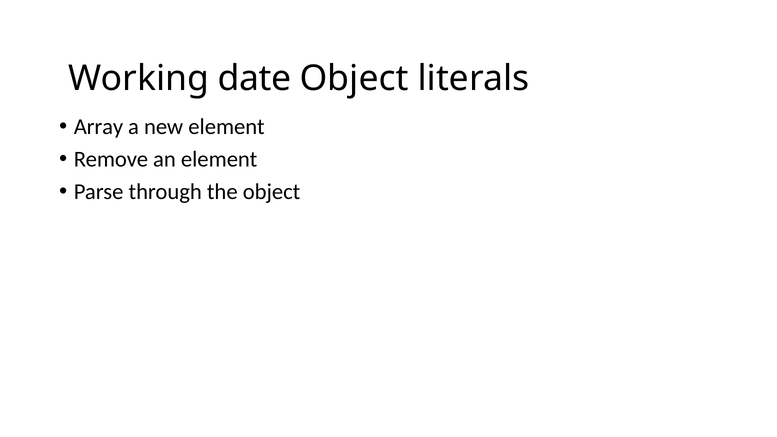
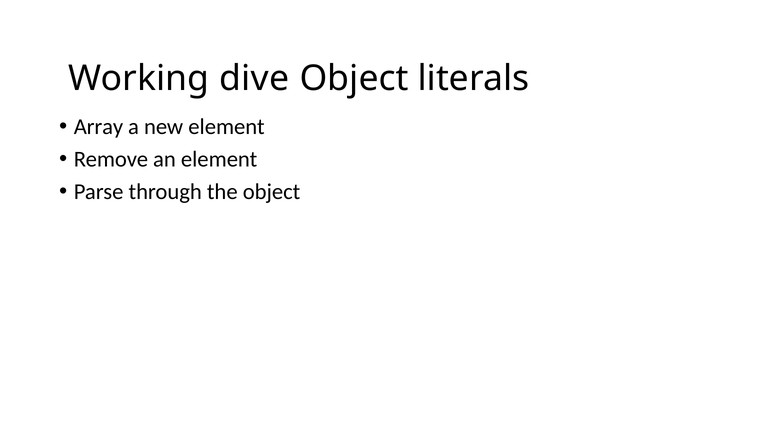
date: date -> dive
